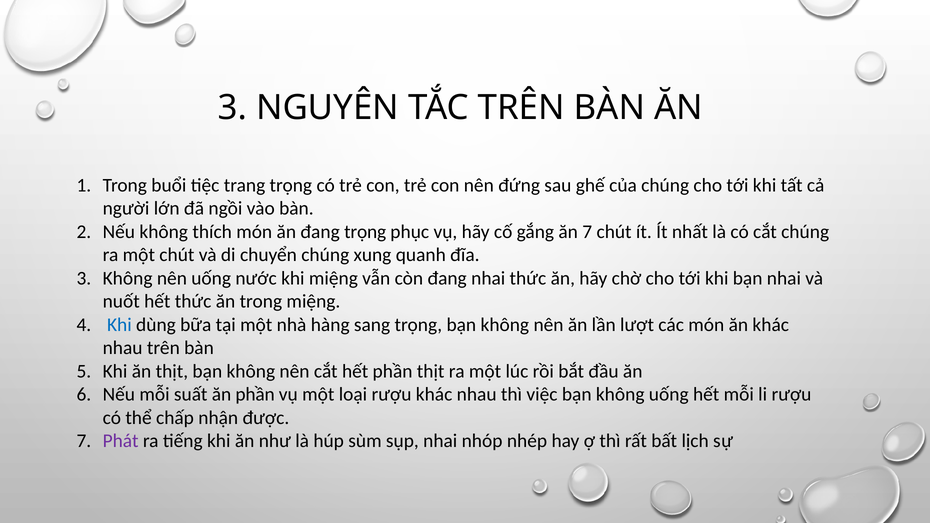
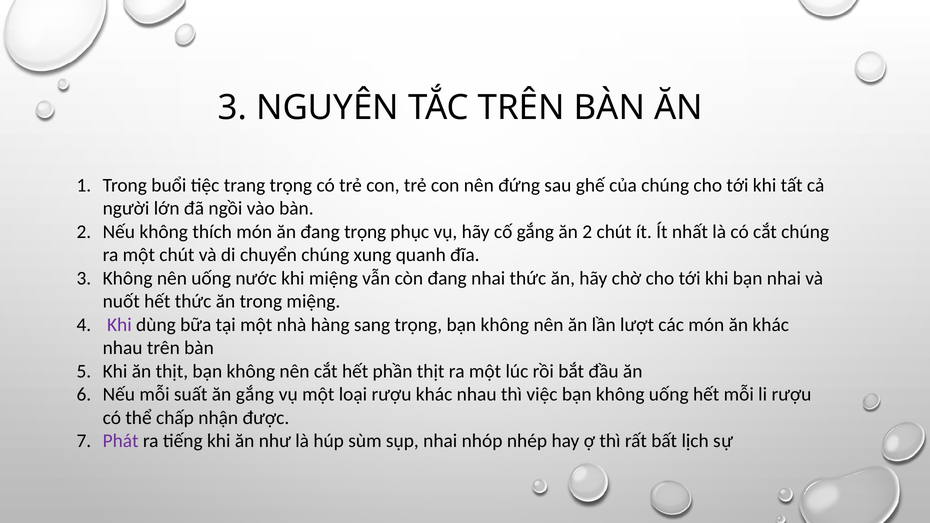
ăn 7: 7 -> 2
Khi at (119, 325) colour: blue -> purple
ăn phần: phần -> gắng
